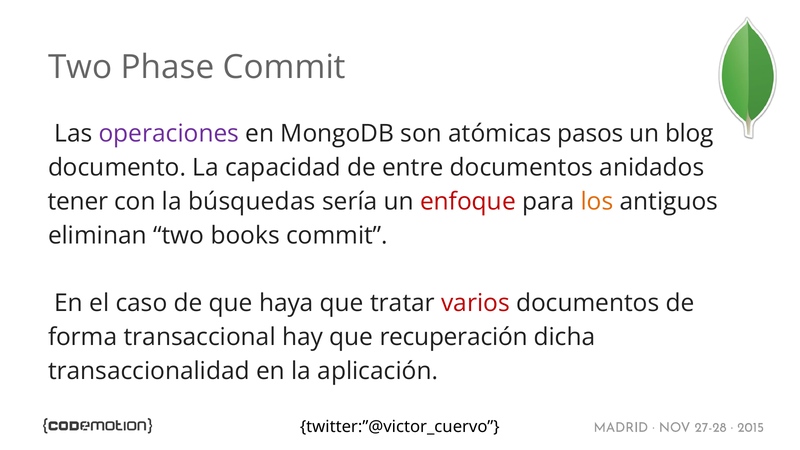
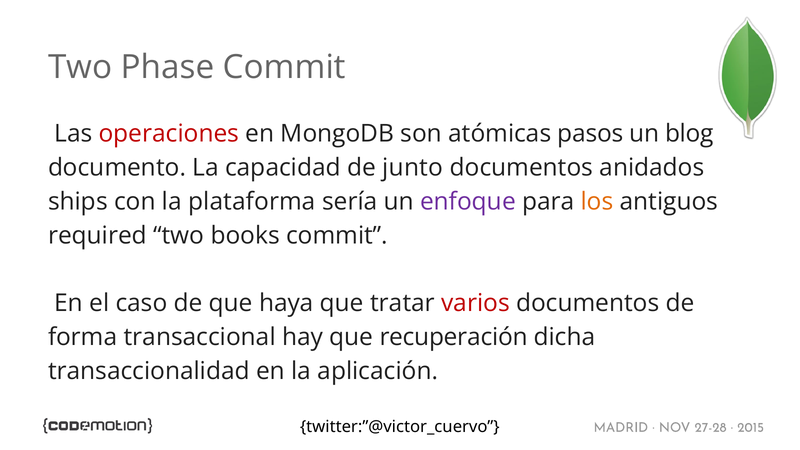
operaciones colour: purple -> red
entre: entre -> junto
tener: tener -> ships
búsquedas: búsquedas -> plataforma
enfoque colour: red -> purple
eliminan: eliminan -> required
